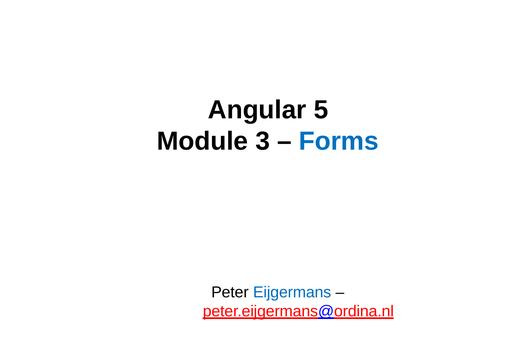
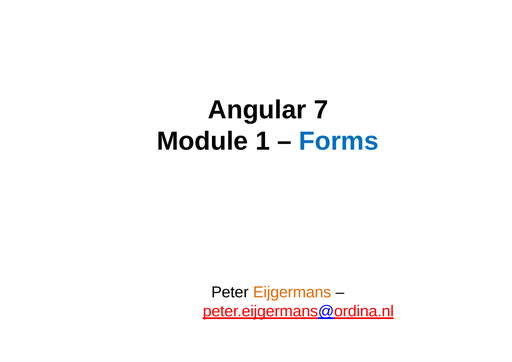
5: 5 -> 7
3: 3 -> 1
Eijgermans colour: blue -> orange
